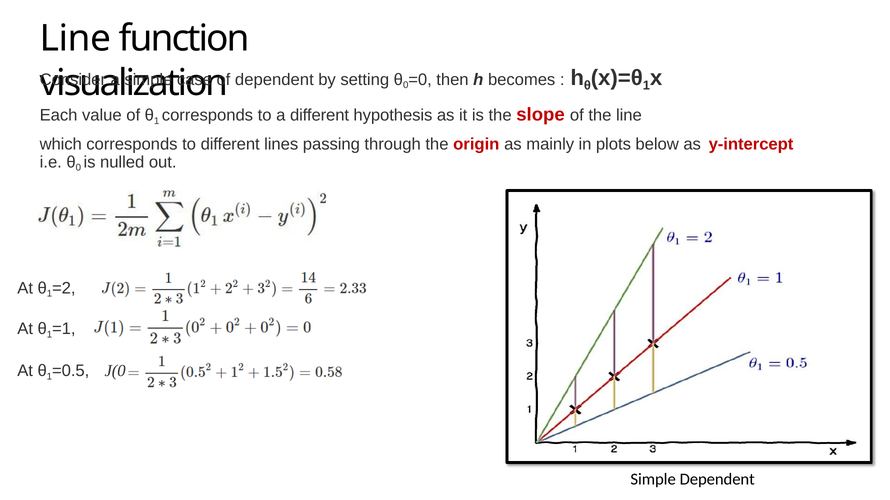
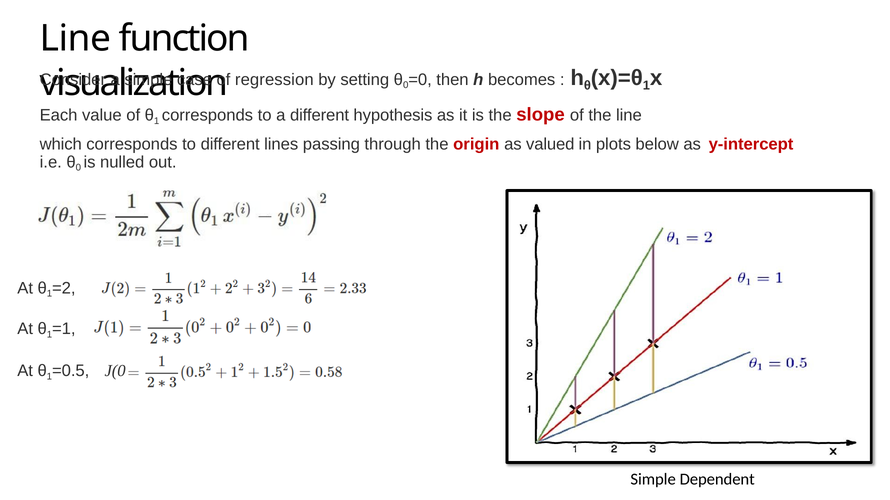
dependent at (274, 80): dependent -> regression
mainly: mainly -> valued
